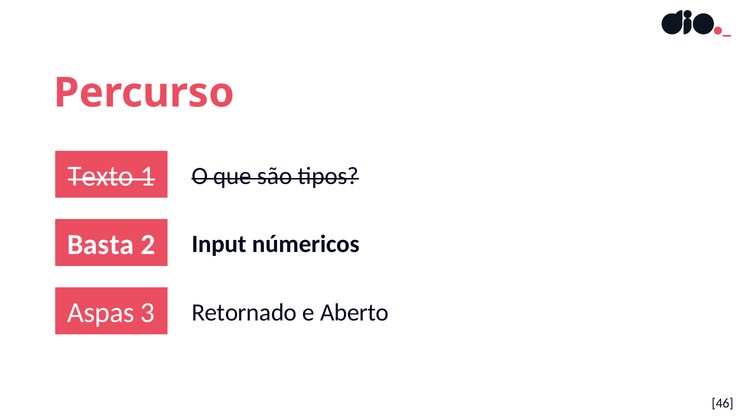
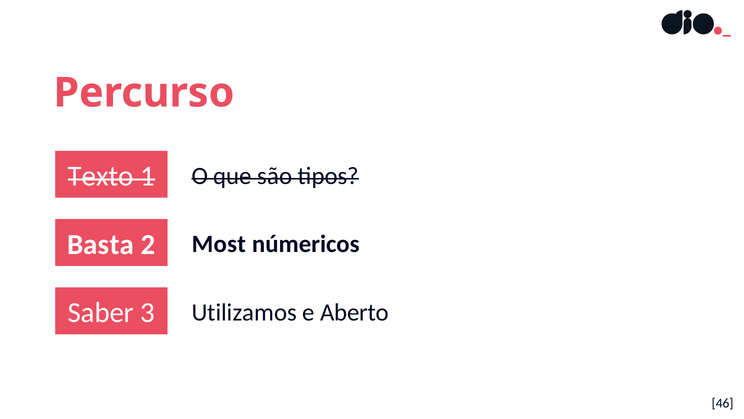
Input: Input -> Most
Aspas: Aspas -> Saber
Retornado: Retornado -> Utilizamos
